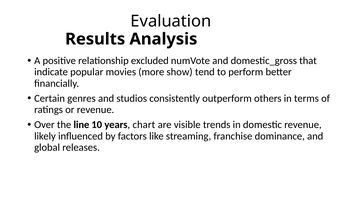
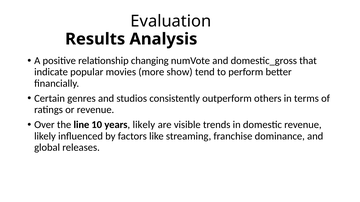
excluded: excluded -> changing
years chart: chart -> likely
